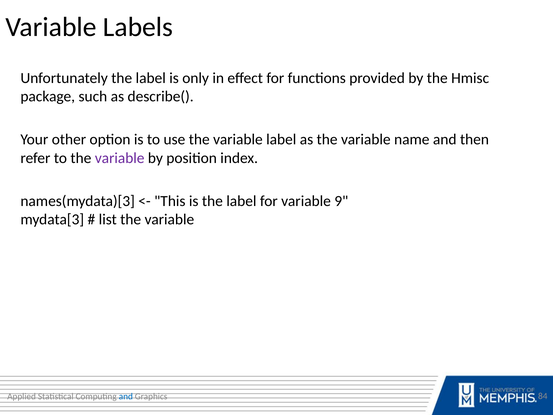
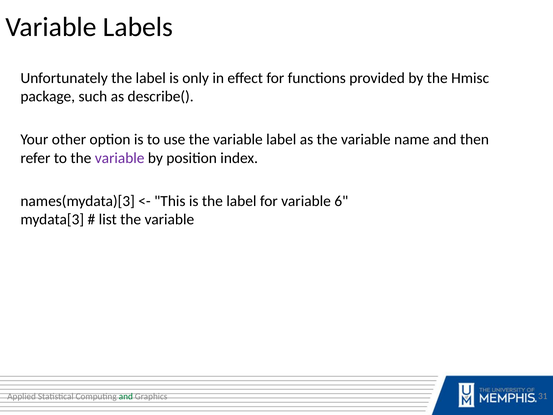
9: 9 -> 6
and at (126, 396) colour: blue -> green
84: 84 -> 31
